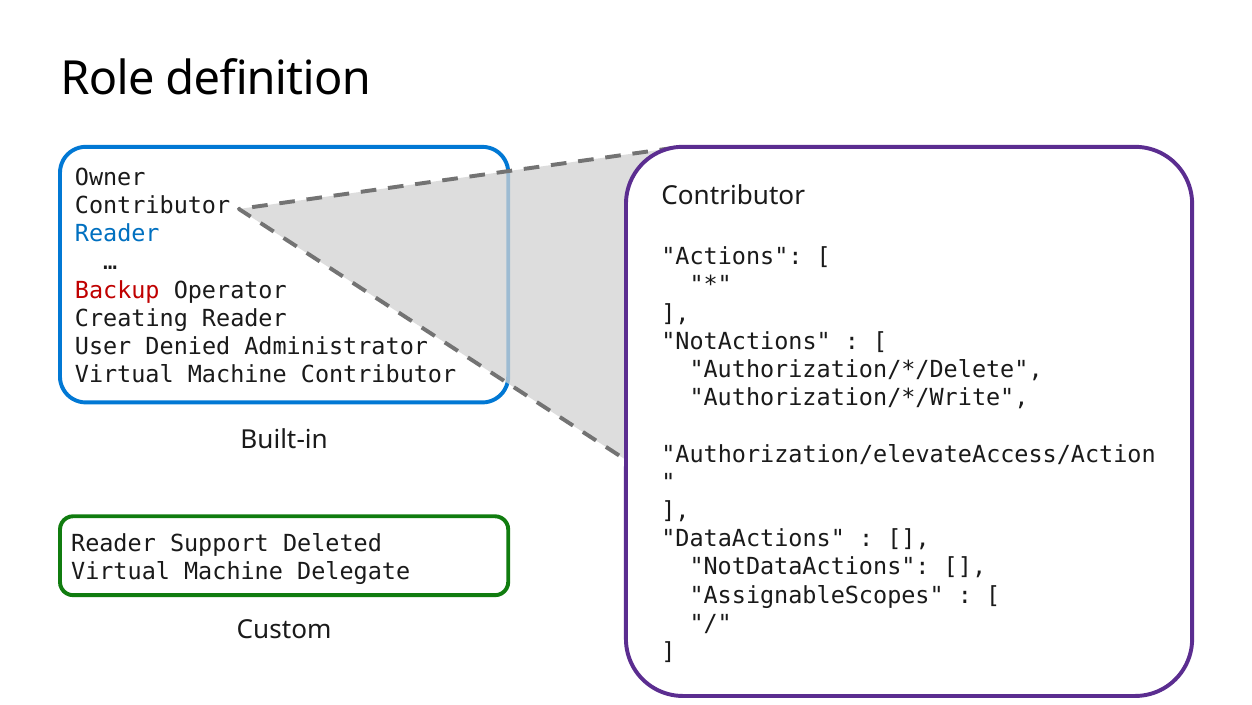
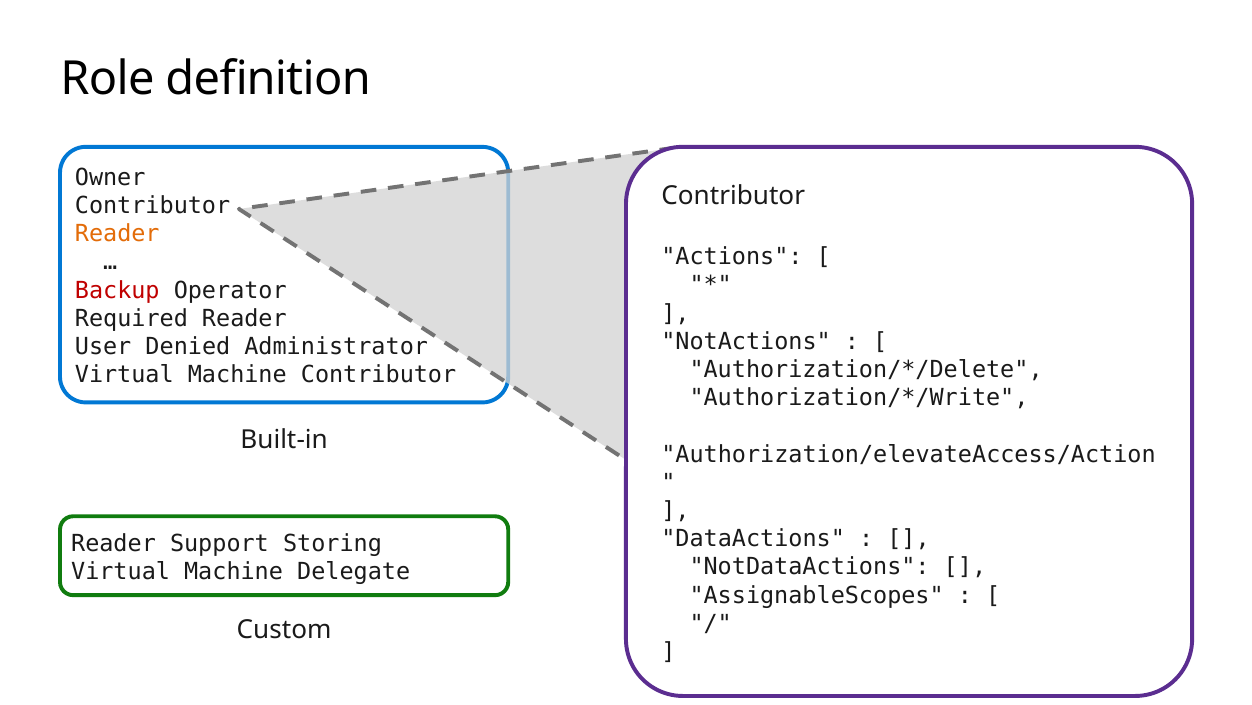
Reader at (117, 234) colour: blue -> orange
Creating: Creating -> Required
Deleted: Deleted -> Storing
